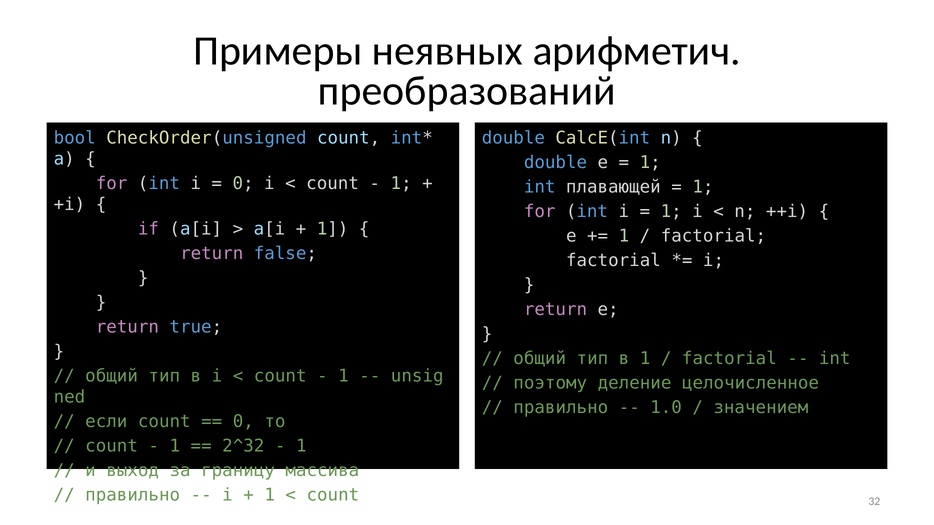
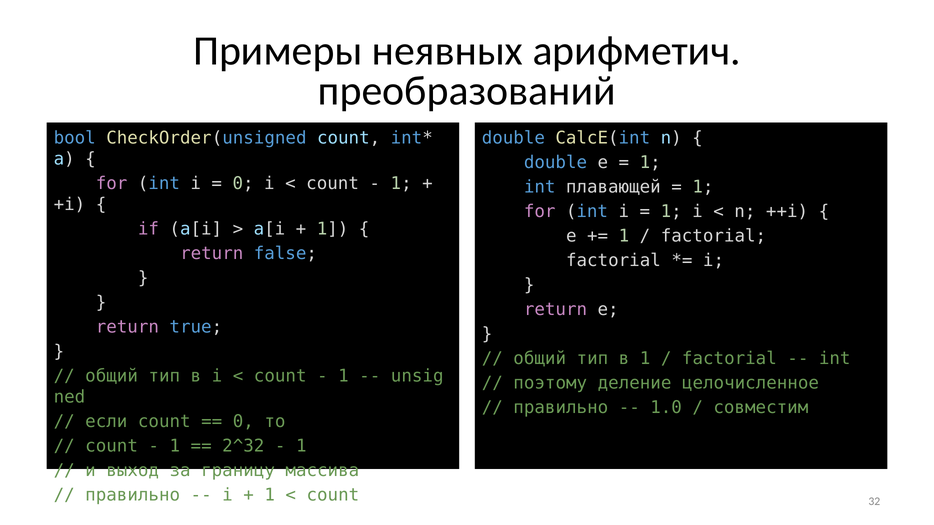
значением: значением -> совместим
